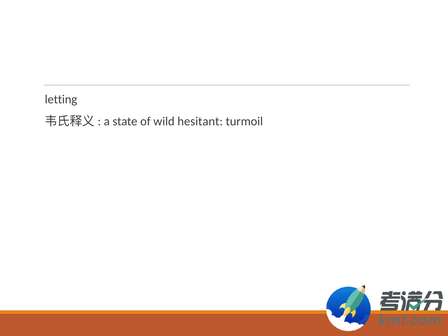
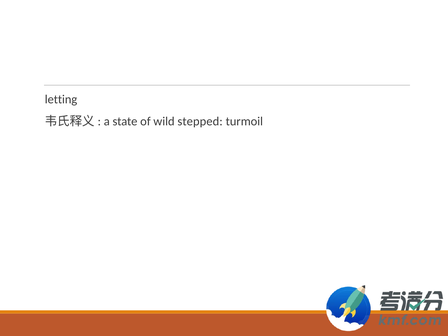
hesitant: hesitant -> stepped
